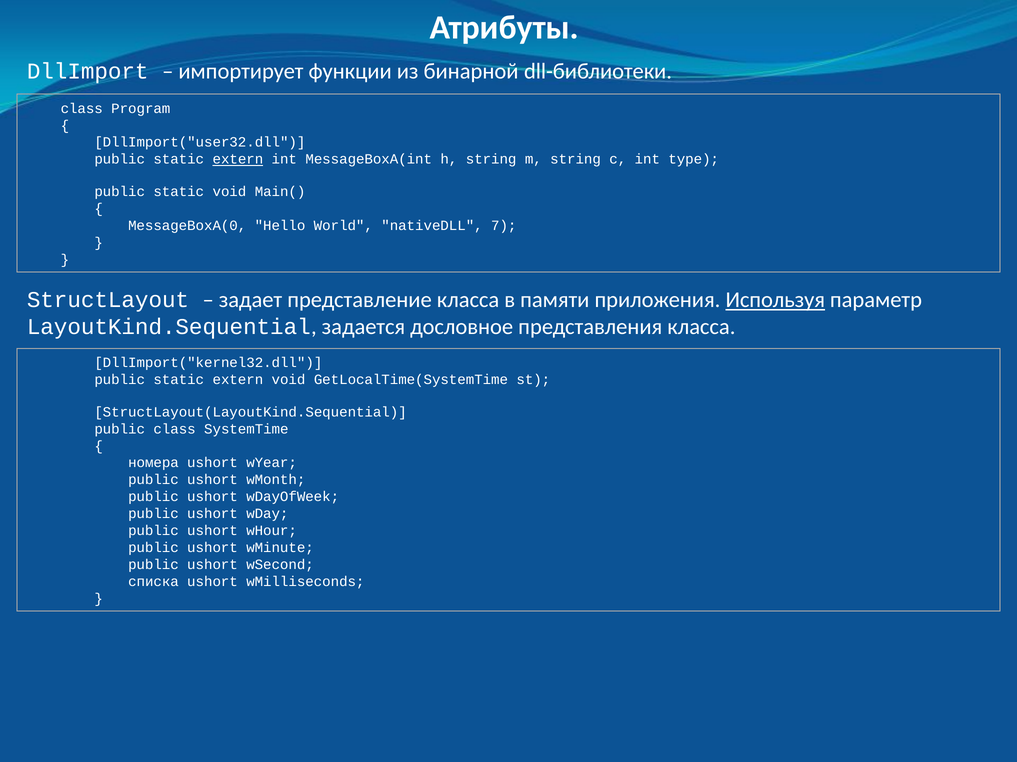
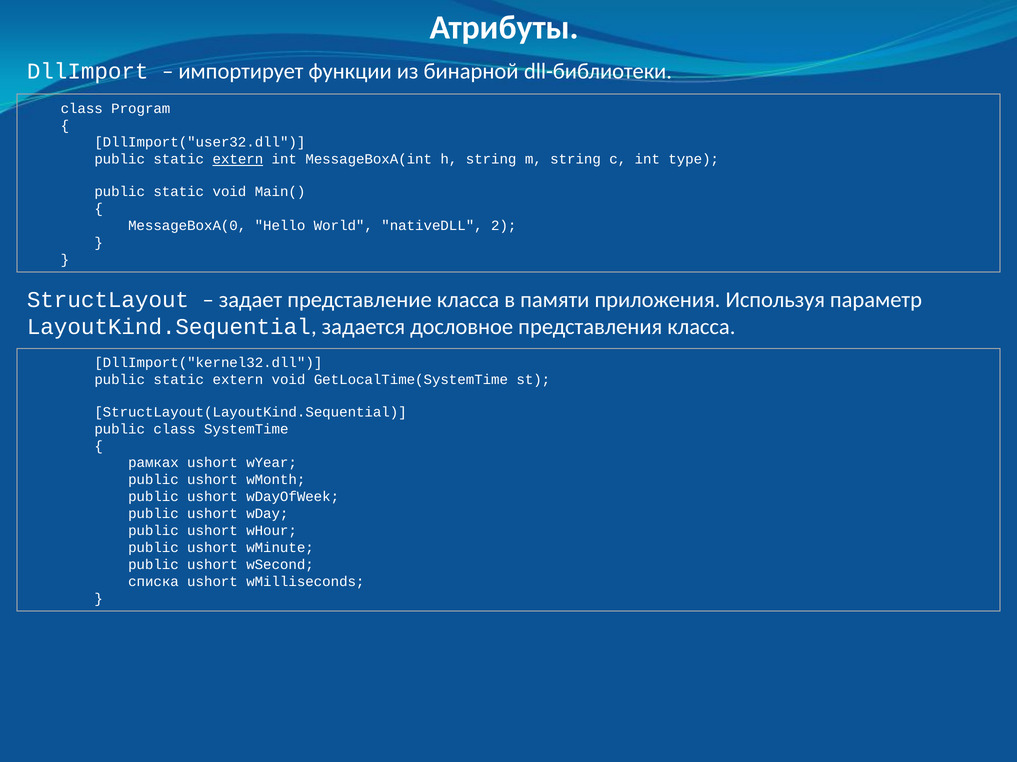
7: 7 -> 2
Используя underline: present -> none
номера: номера -> рамках
